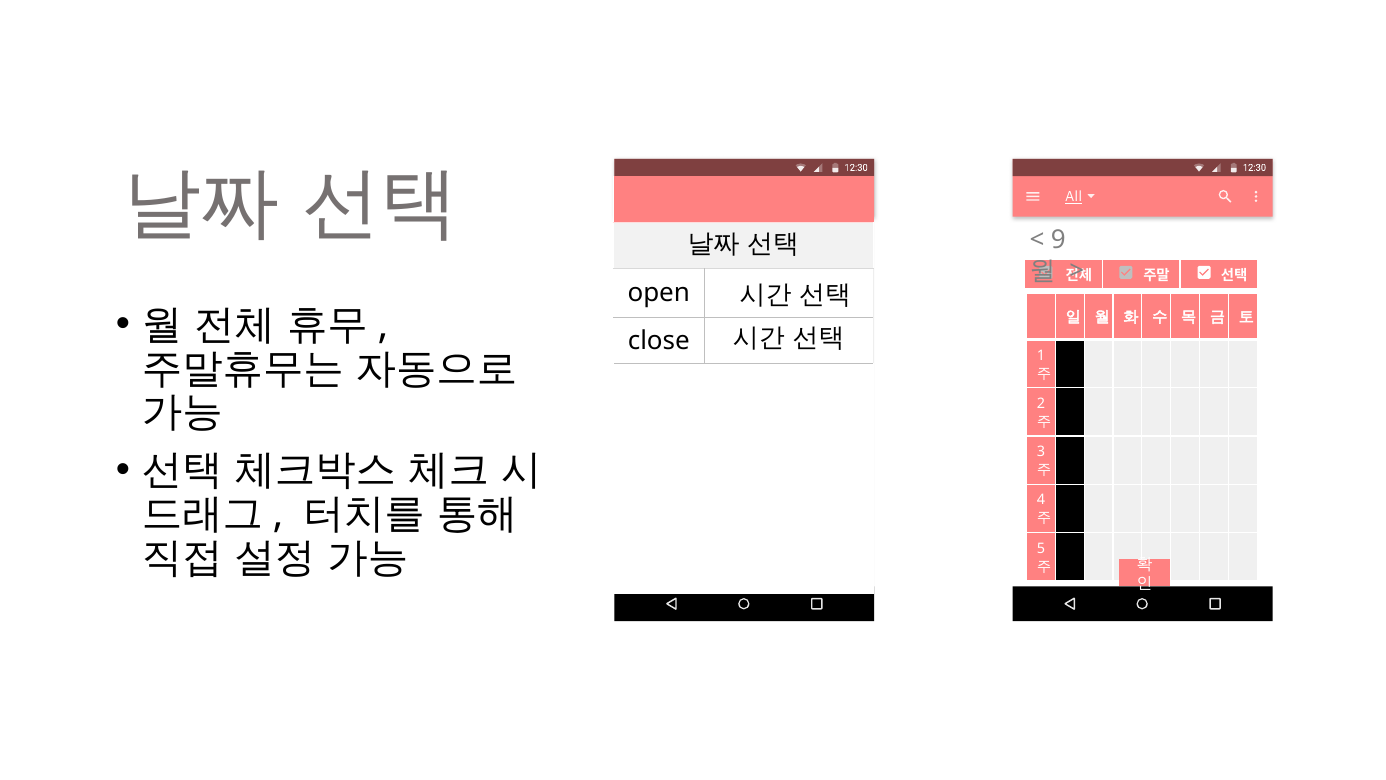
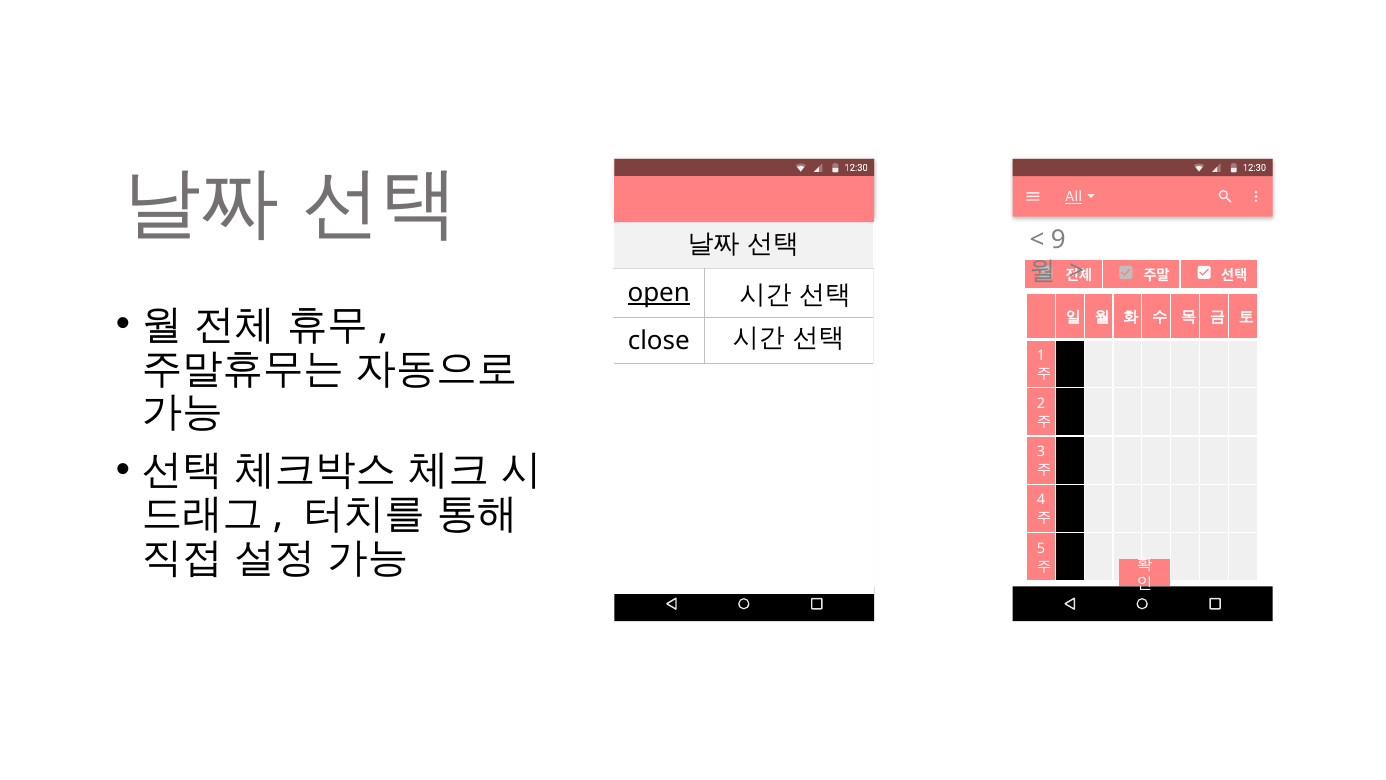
open underline: none -> present
